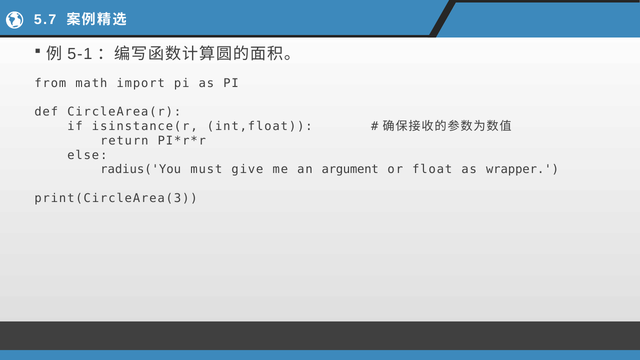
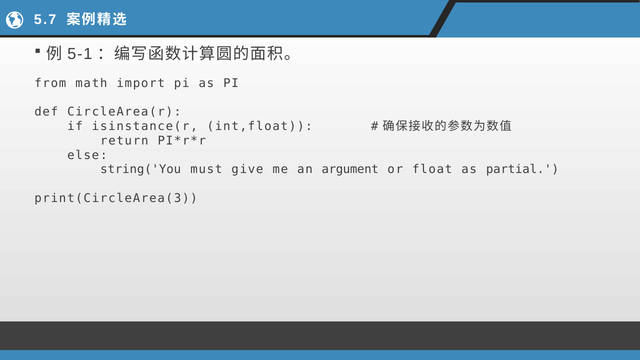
radius('You: radius('You -> string('You
wrapper: wrapper -> partial
